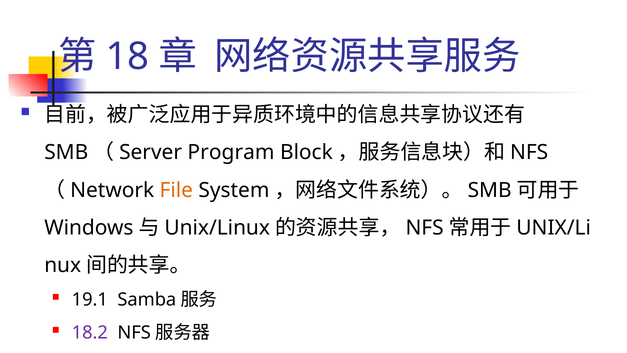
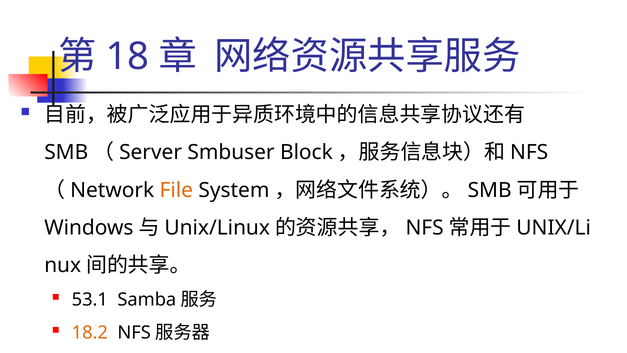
Program: Program -> Smbuser
19.1: 19.1 -> 53.1
18.2 colour: purple -> orange
